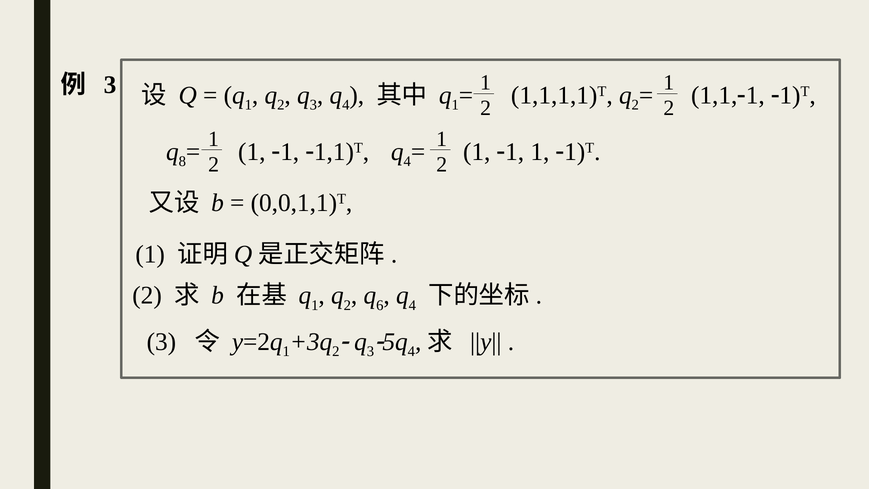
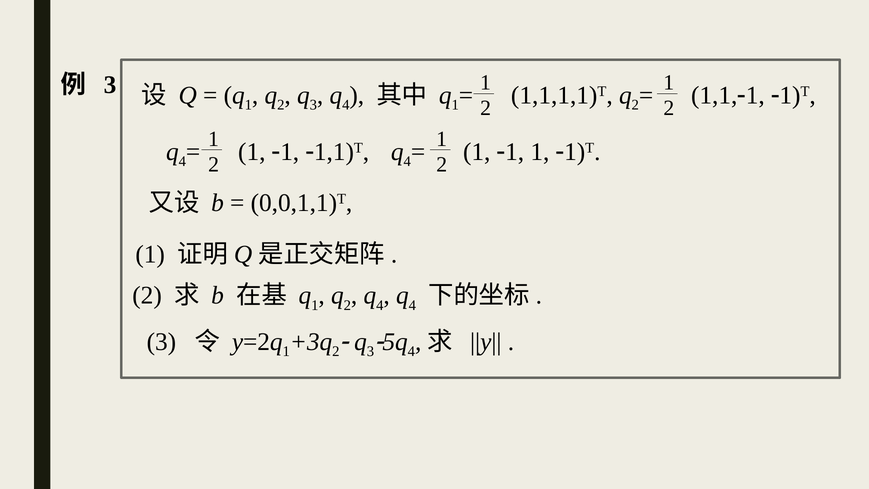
8 at (182, 162): 8 -> 4
6 at (380, 305): 6 -> 4
